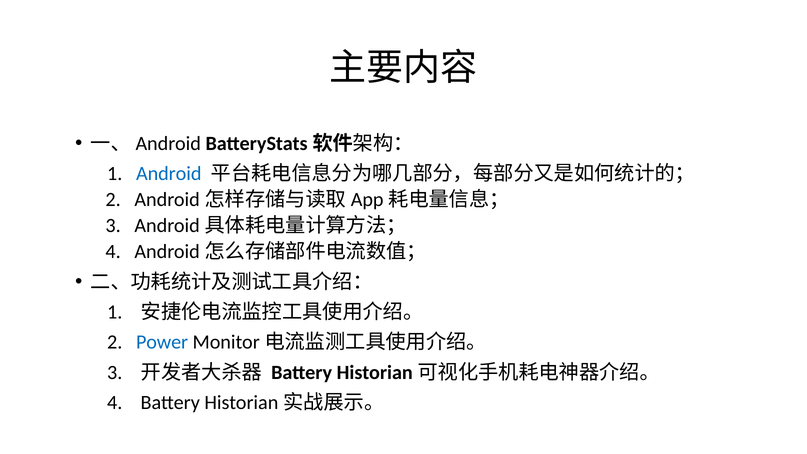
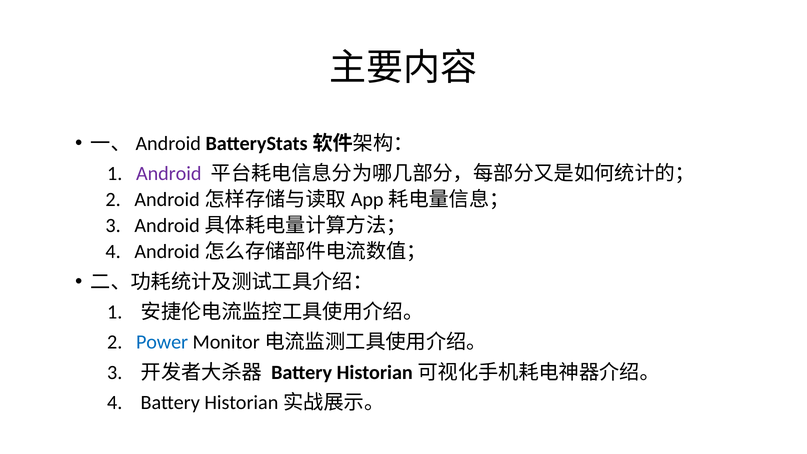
Android colour: blue -> purple
